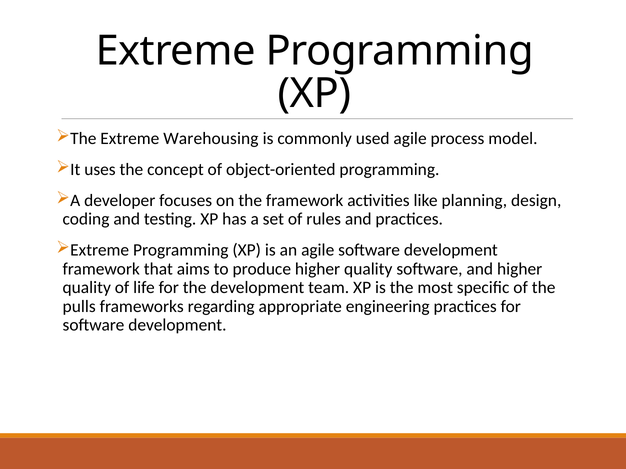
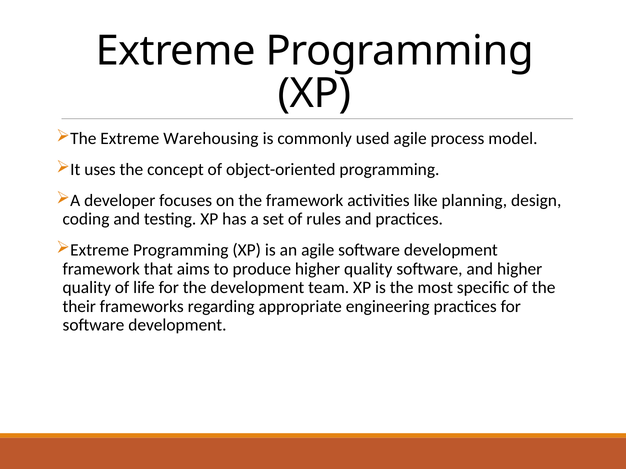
pulls: pulls -> their
